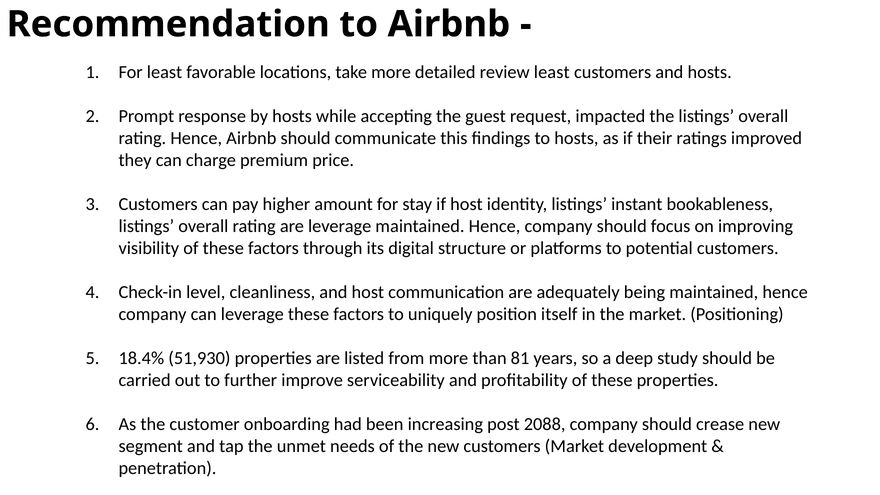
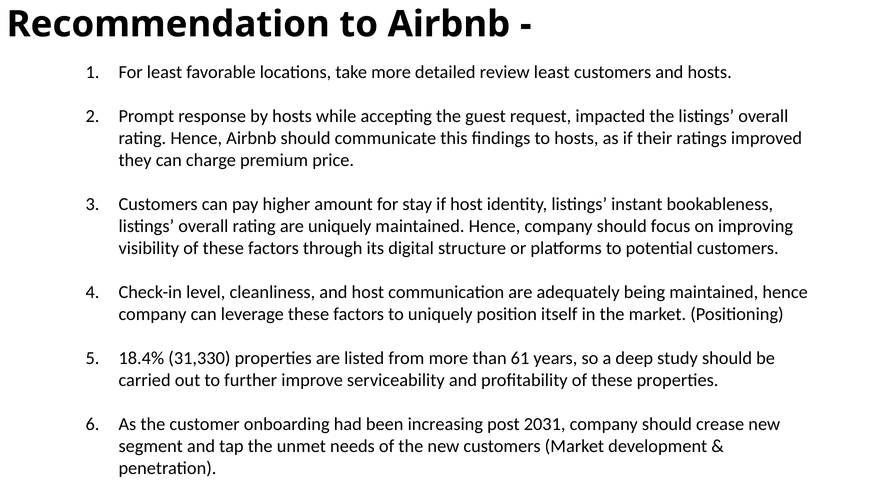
are leverage: leverage -> uniquely
51,930: 51,930 -> 31,330
81: 81 -> 61
2088: 2088 -> 2031
